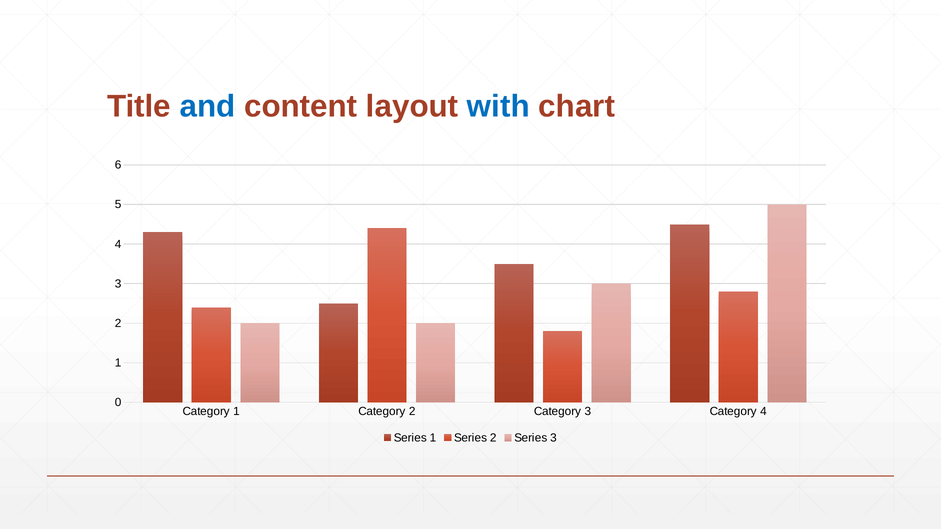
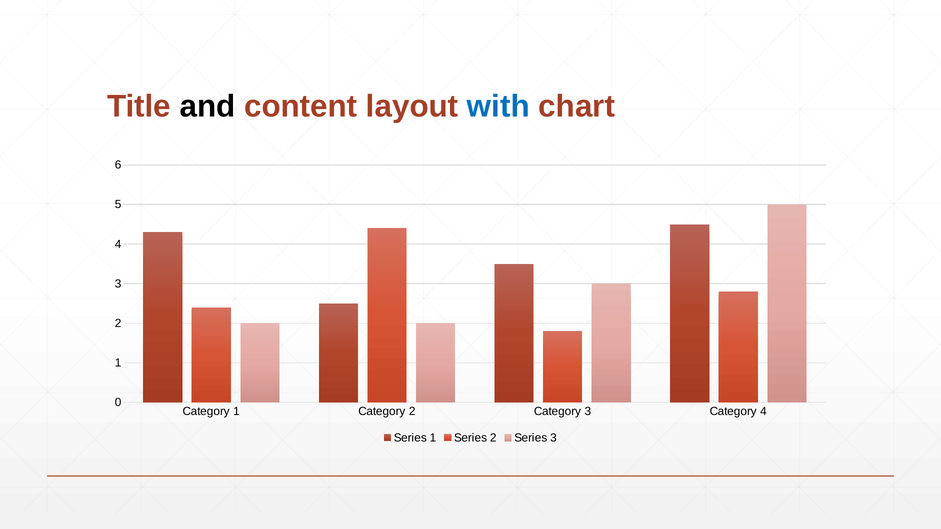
and colour: blue -> black
